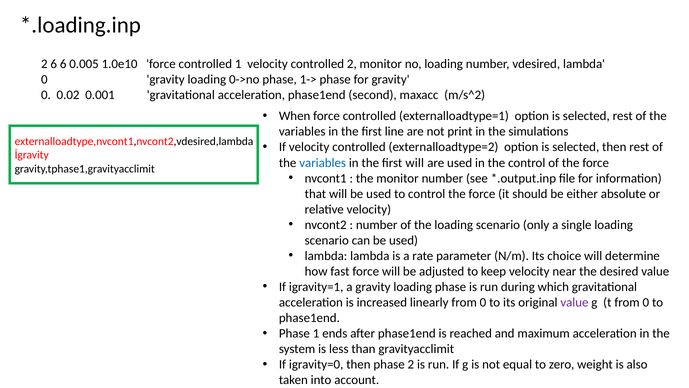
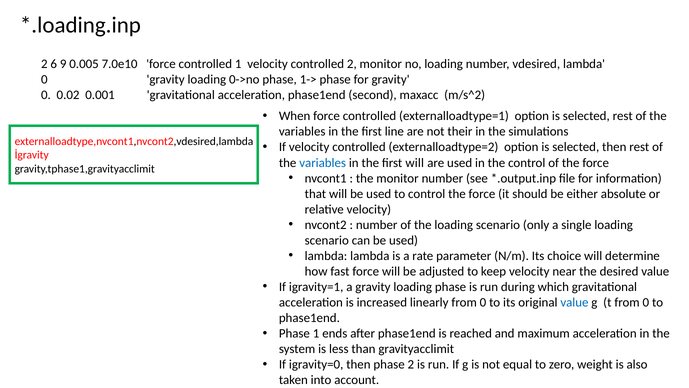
6 6: 6 -> 9
1.0e10: 1.0e10 -> 7.0e10
print: print -> their
value at (574, 302) colour: purple -> blue
